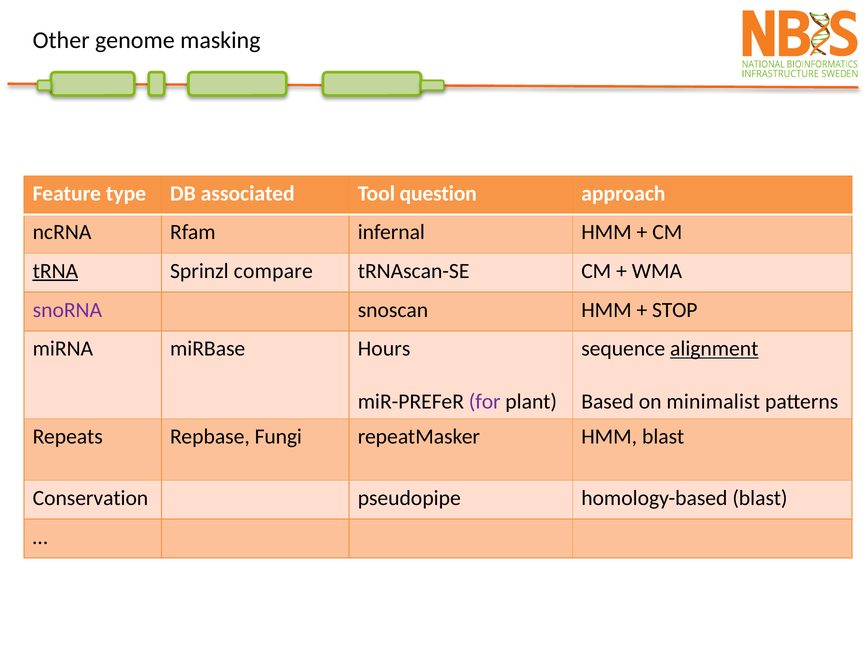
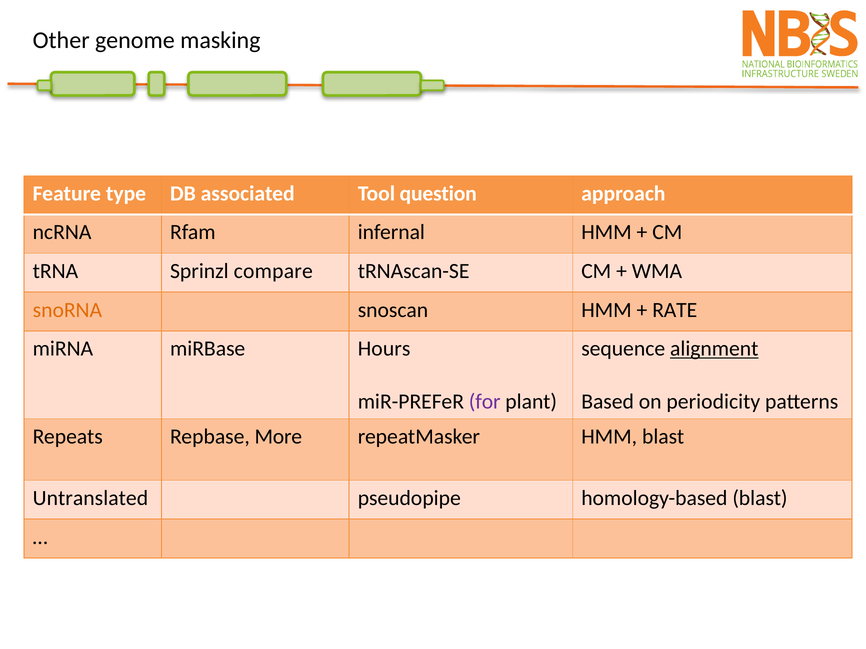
tRNA underline: present -> none
snoRNA colour: purple -> orange
STOP: STOP -> RATE
minimalist: minimalist -> periodicity
Fungi: Fungi -> More
Conservation: Conservation -> Untranslated
